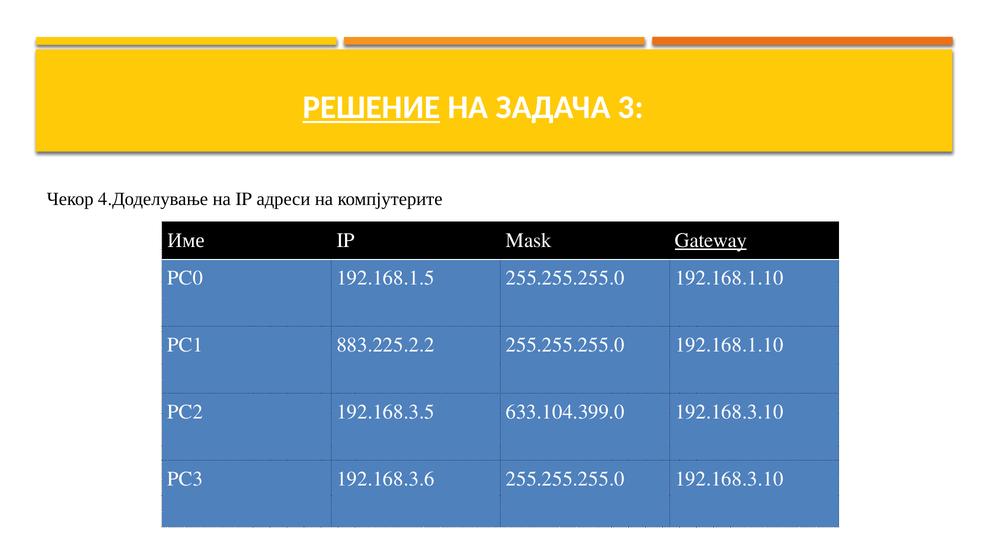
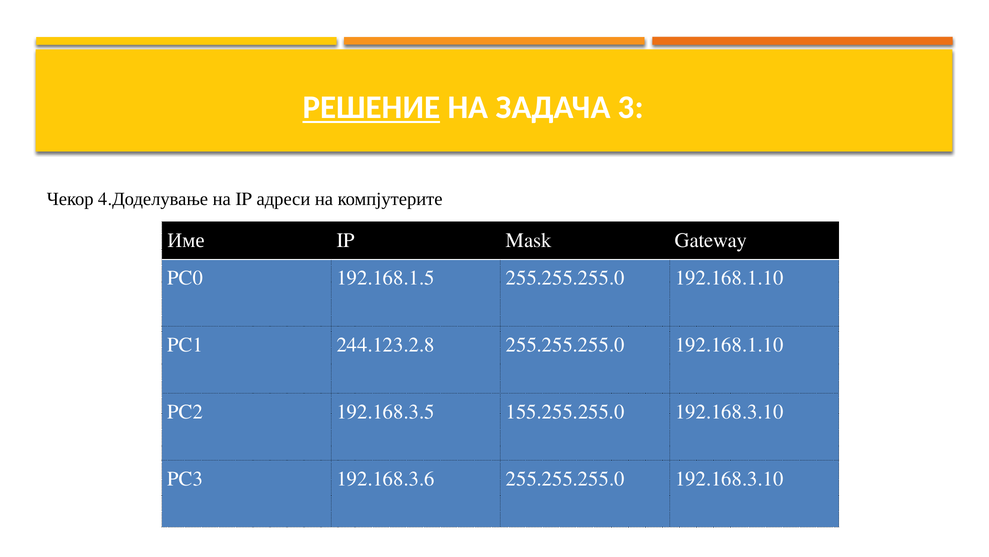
Gateway underline: present -> none
883.225.2.2: 883.225.2.2 -> 244.123.2.8
633.104.399.0: 633.104.399.0 -> 155.255.255.0
